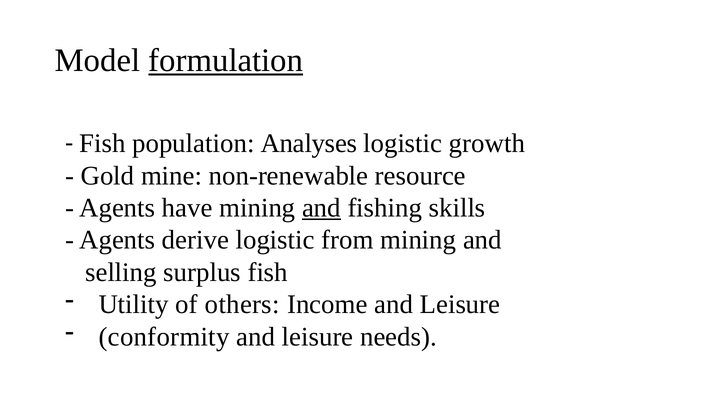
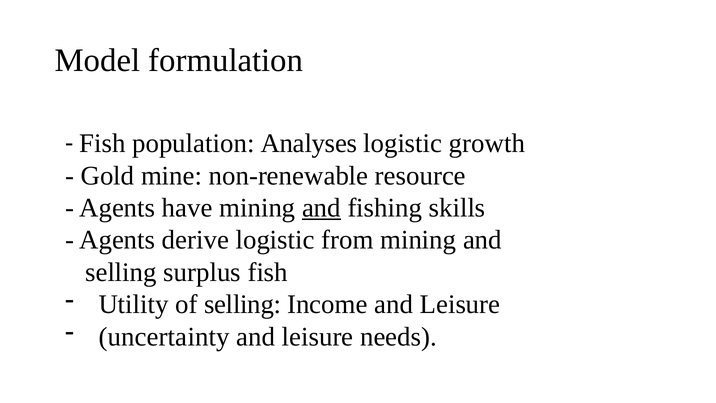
formulation underline: present -> none
of others: others -> selling
conformity: conformity -> uncertainty
